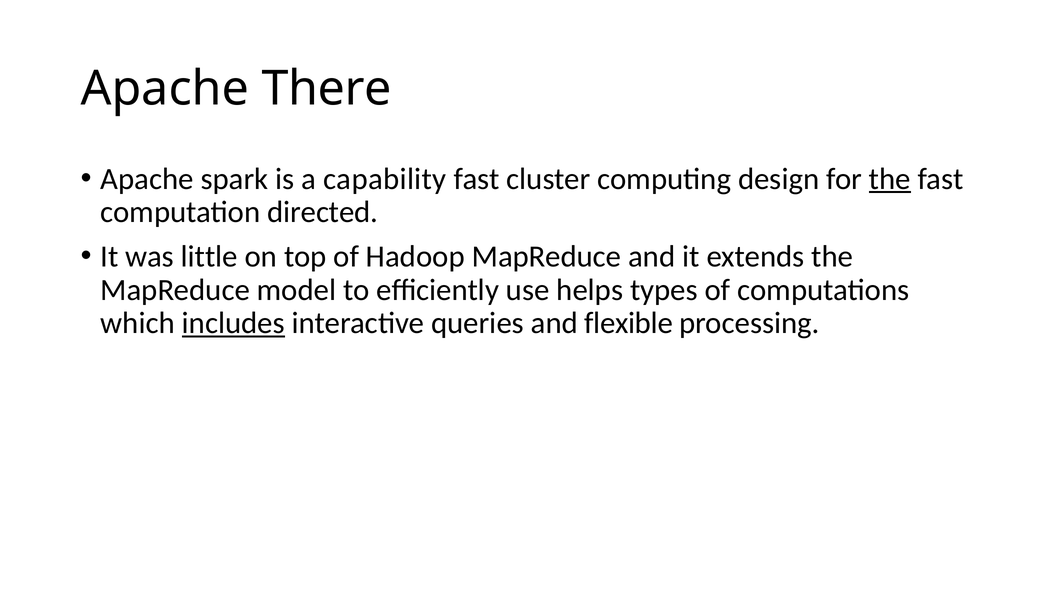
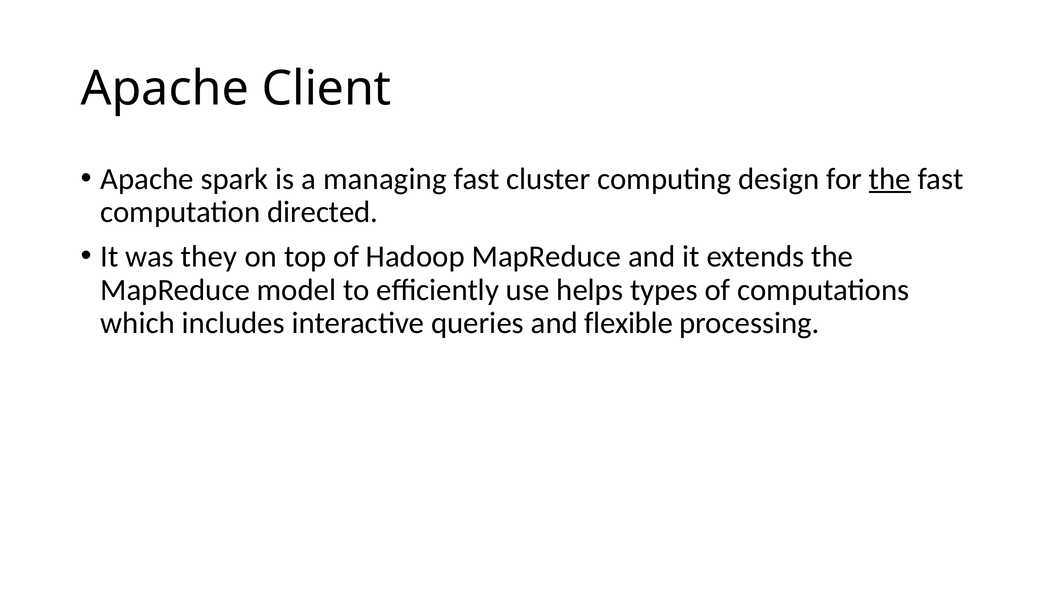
There: There -> Client
capability: capability -> managing
little: little -> they
includes underline: present -> none
